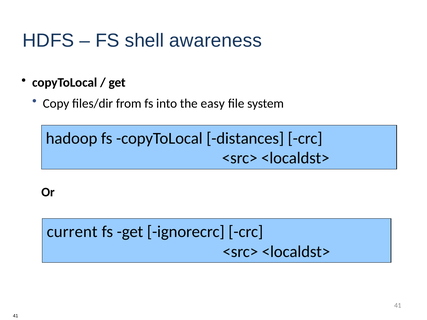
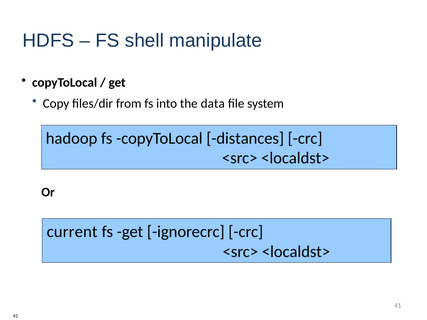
awareness: awareness -> manipulate
easy: easy -> data
